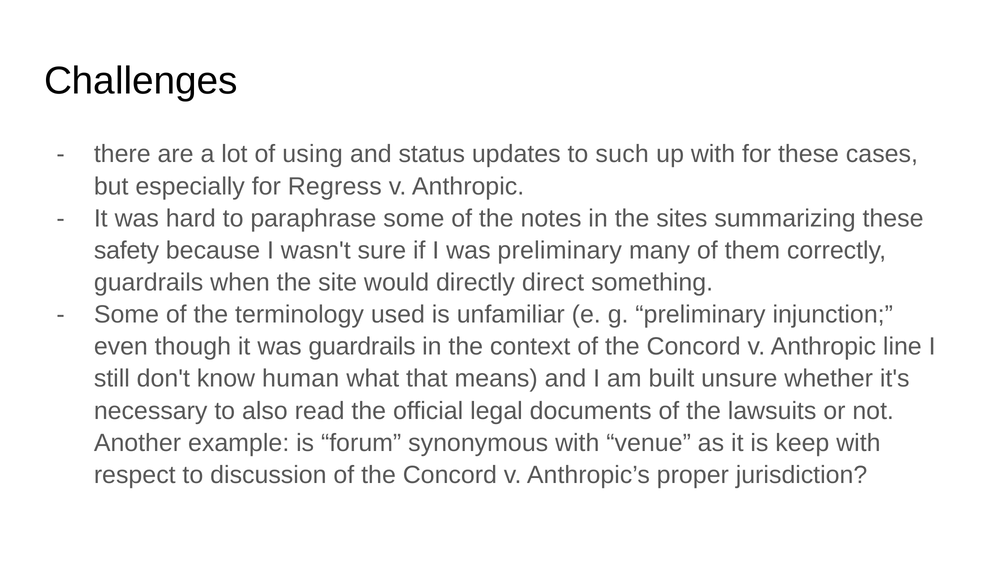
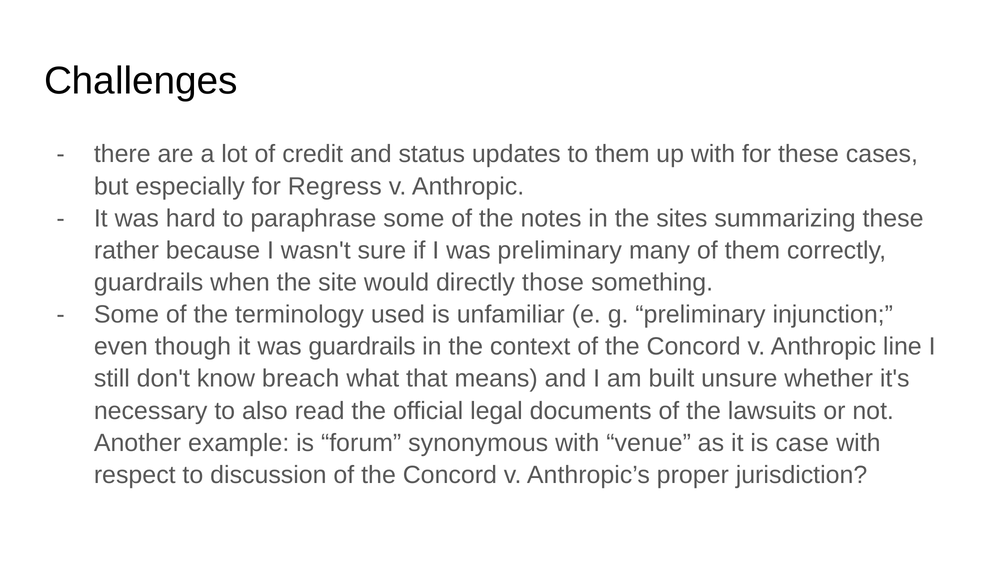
using: using -> credit
to such: such -> them
safety: safety -> rather
direct: direct -> those
human: human -> breach
keep: keep -> case
